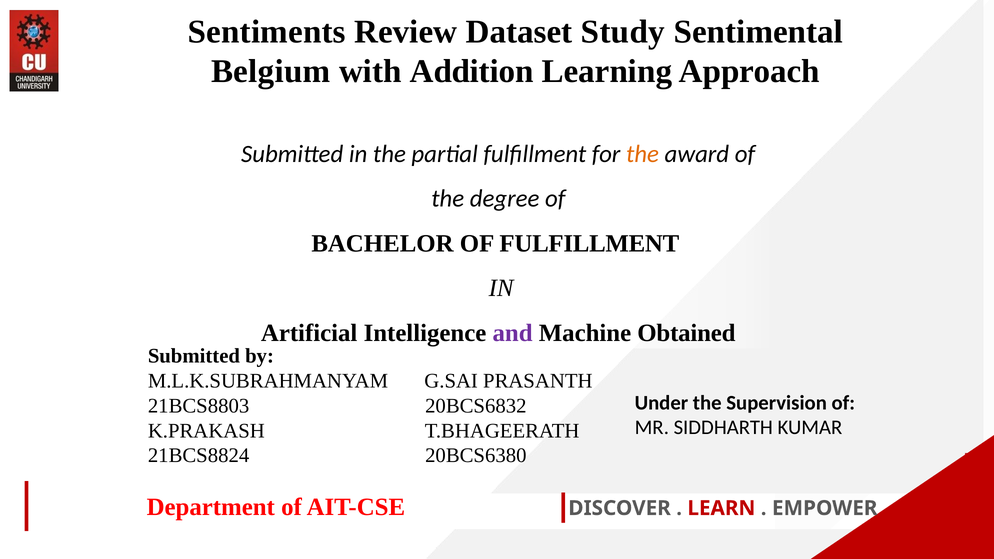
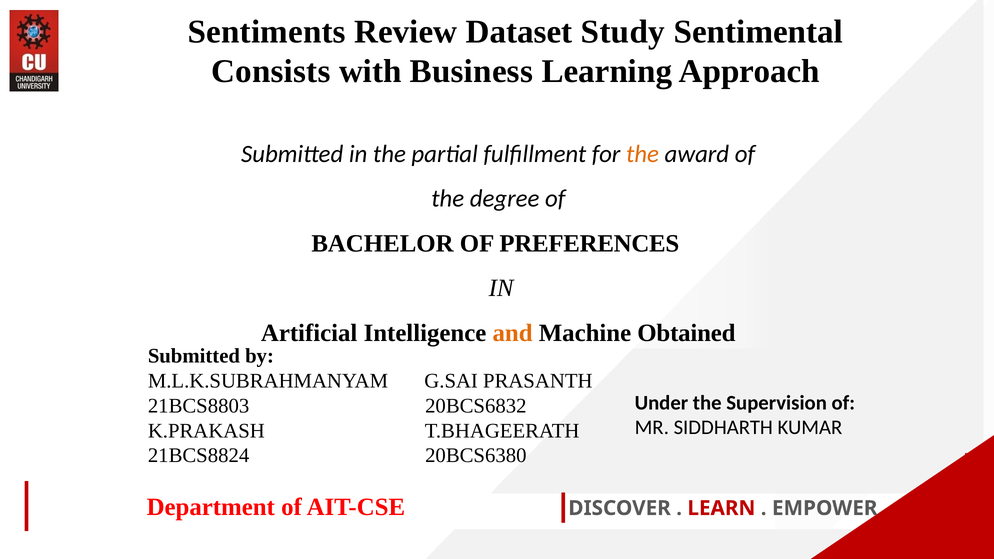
Belgium: Belgium -> Consists
Addition: Addition -> Business
OF FULFILLMENT: FULFILLMENT -> PREFERENCES
and colour: purple -> orange
